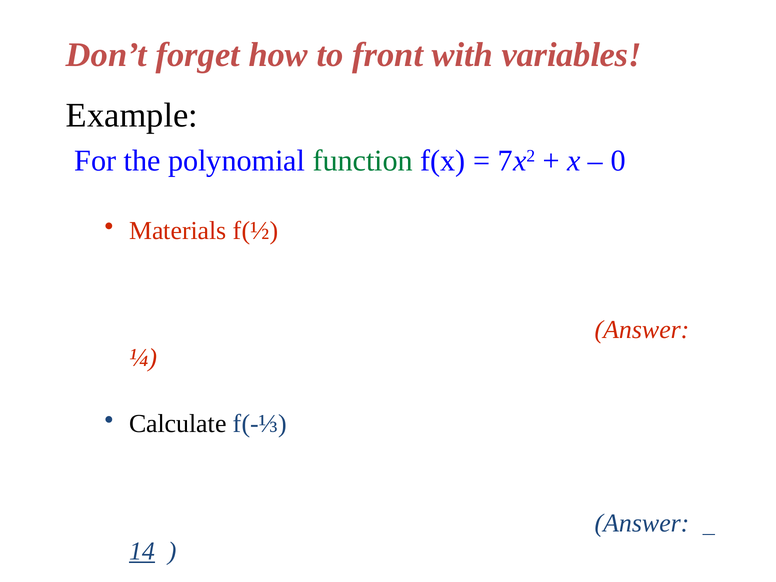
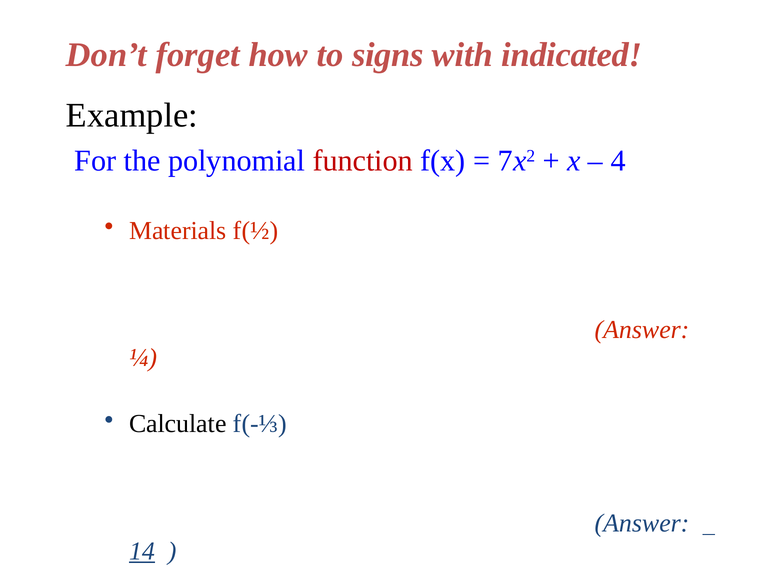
front: front -> signs
variables: variables -> indicated
function colour: green -> red
0: 0 -> 4
